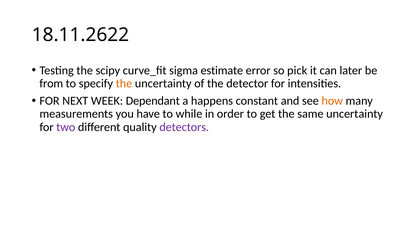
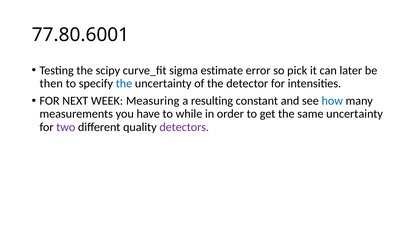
18.11.2622: 18.11.2622 -> 77.80.6001
from: from -> then
the at (124, 83) colour: orange -> blue
Dependant: Dependant -> Measuring
happens: happens -> resulting
how colour: orange -> blue
